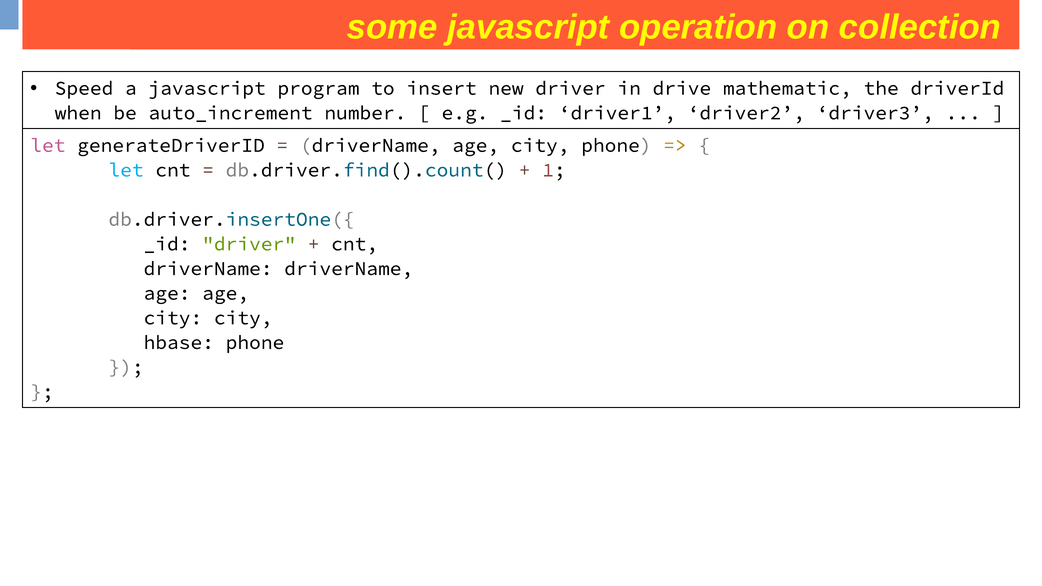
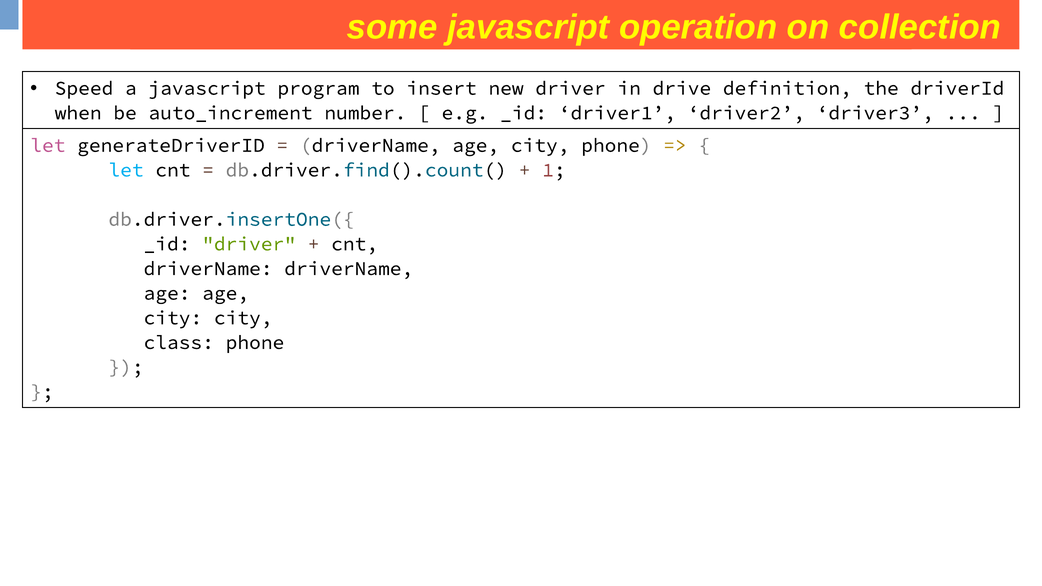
mathematic: mathematic -> definition
hbase: hbase -> class
